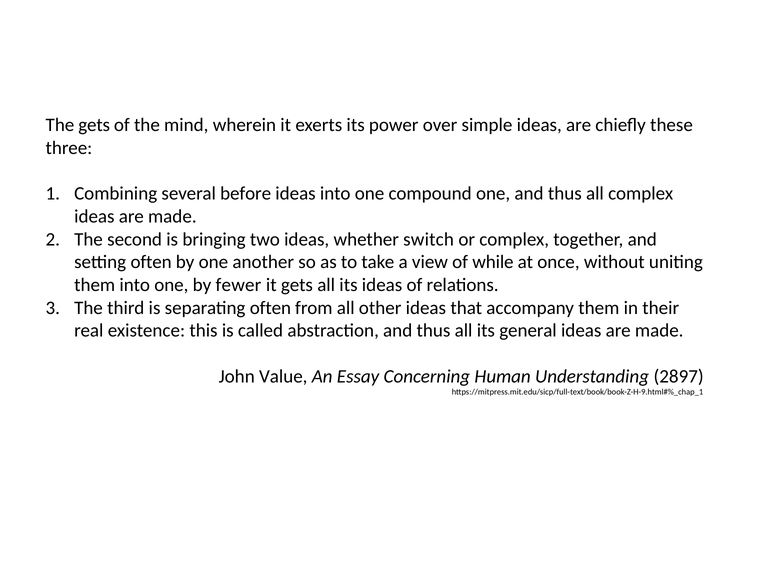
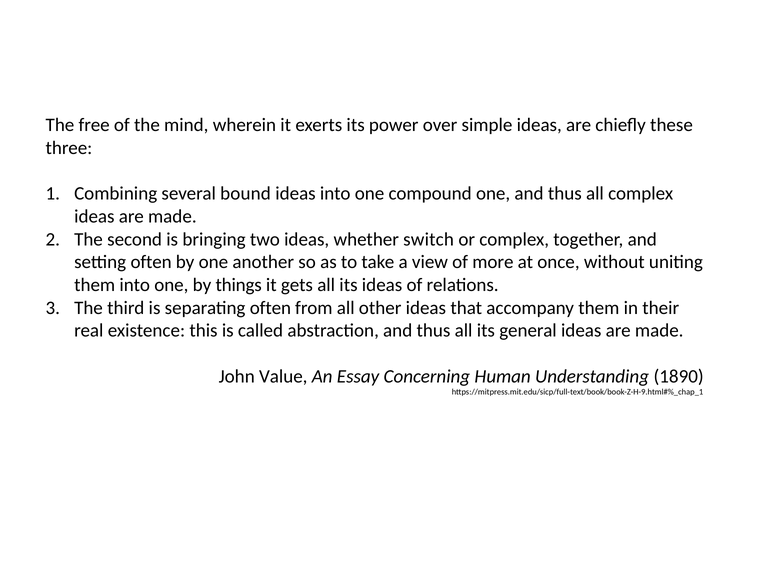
The gets: gets -> free
before: before -> bound
while: while -> more
fewer: fewer -> things
2897: 2897 -> 1890
